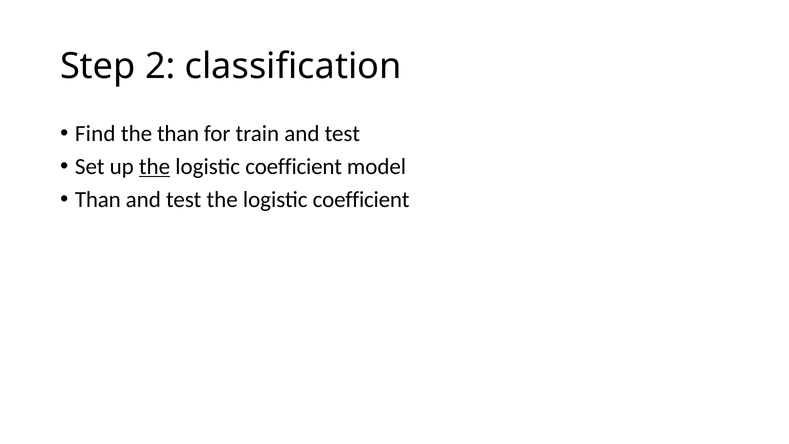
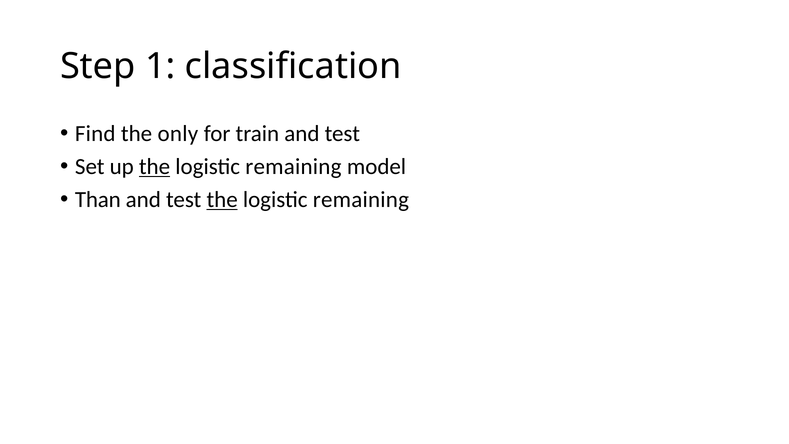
2: 2 -> 1
the than: than -> only
coefficient at (294, 166): coefficient -> remaining
the at (222, 200) underline: none -> present
coefficient at (361, 200): coefficient -> remaining
